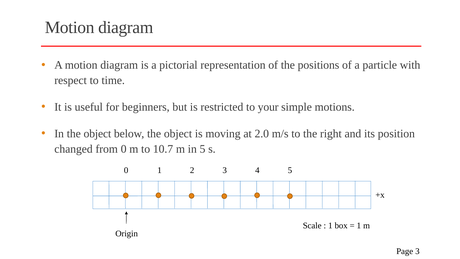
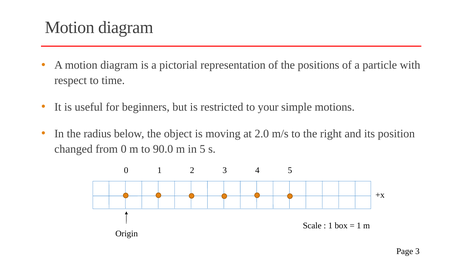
In the object: object -> radius
10.7: 10.7 -> 90.0
